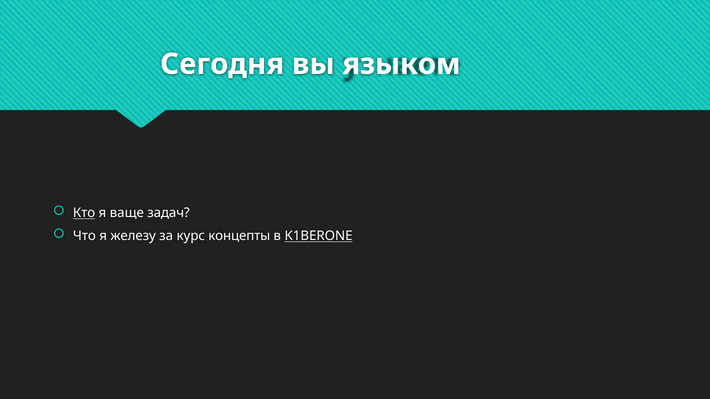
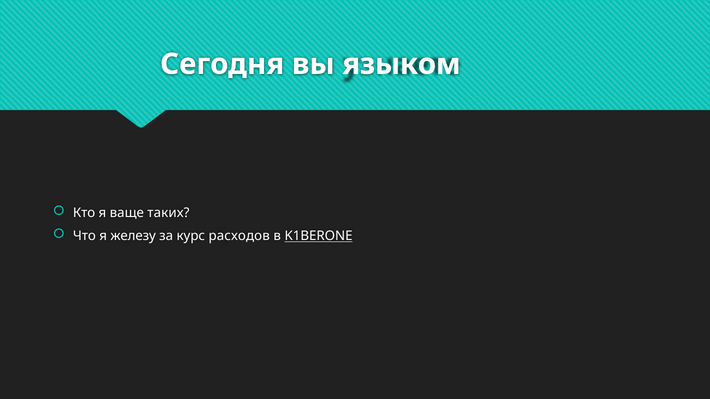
Кто underline: present -> none
задач: задач -> таких
концепты: концепты -> расходов
